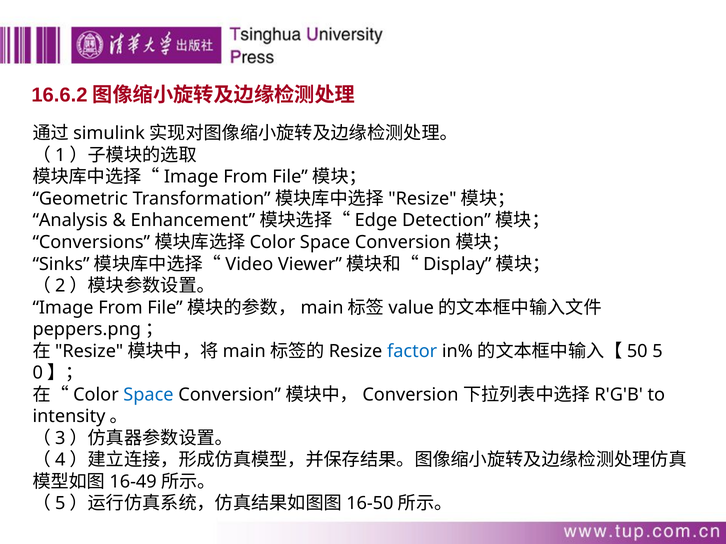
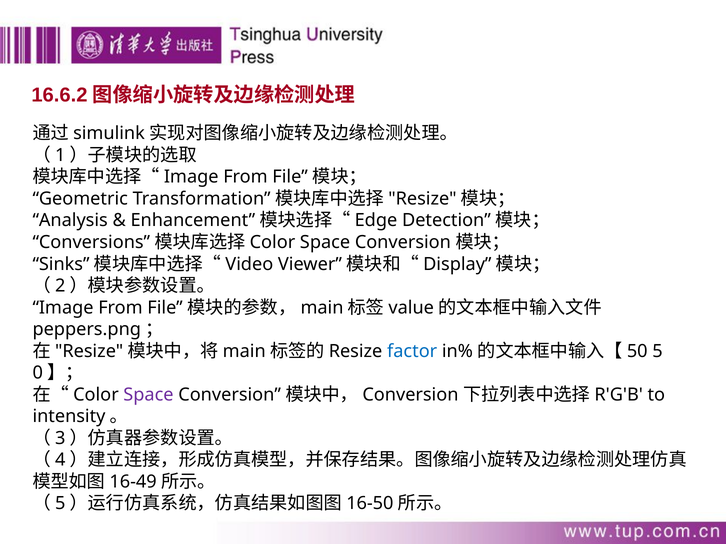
Space at (148, 395) colour: blue -> purple
